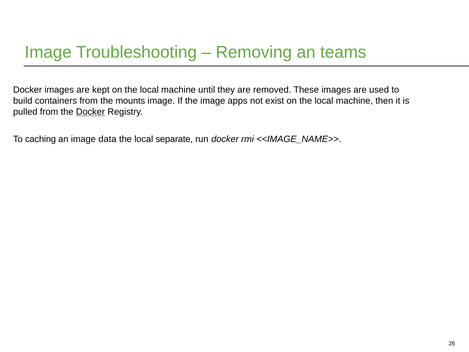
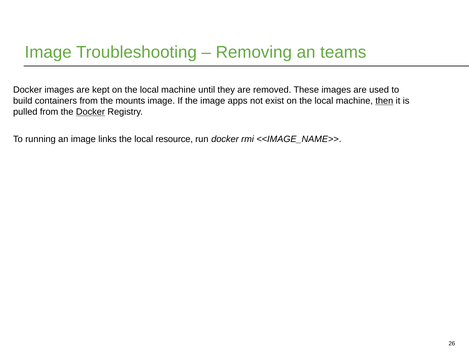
then underline: none -> present
caching: caching -> running
data: data -> links
separate: separate -> resource
